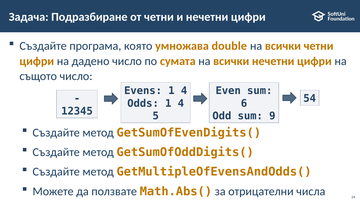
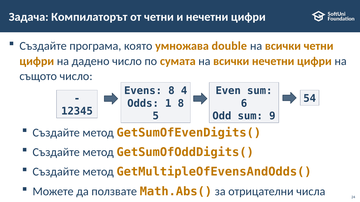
Подразбиране: Подразбиране -> Компилаторът
Evens 1: 1 -> 8
Odds 1 4: 4 -> 8
